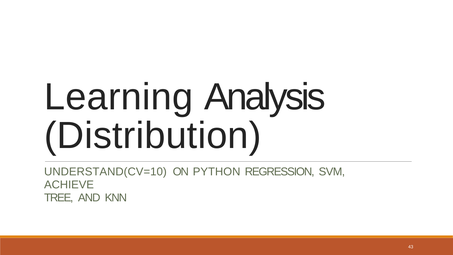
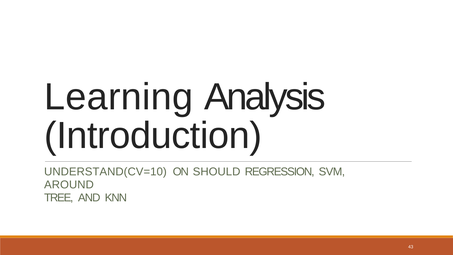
Distribution: Distribution -> Introduction
PYTHON: PYTHON -> SHOULD
ACHIEVE: ACHIEVE -> AROUND
